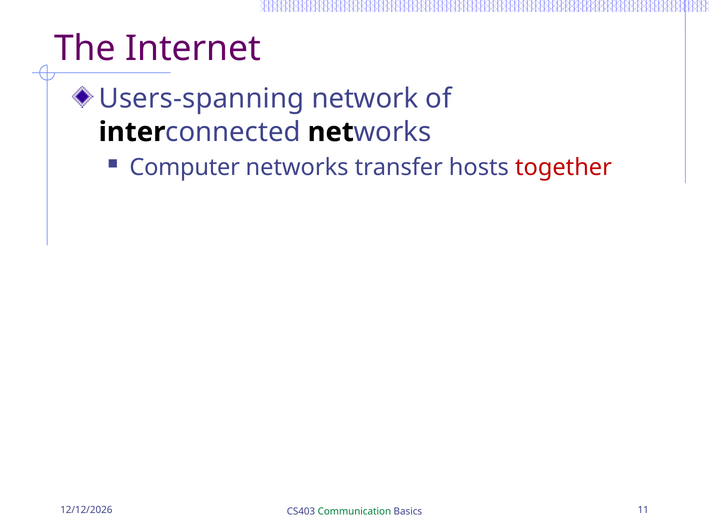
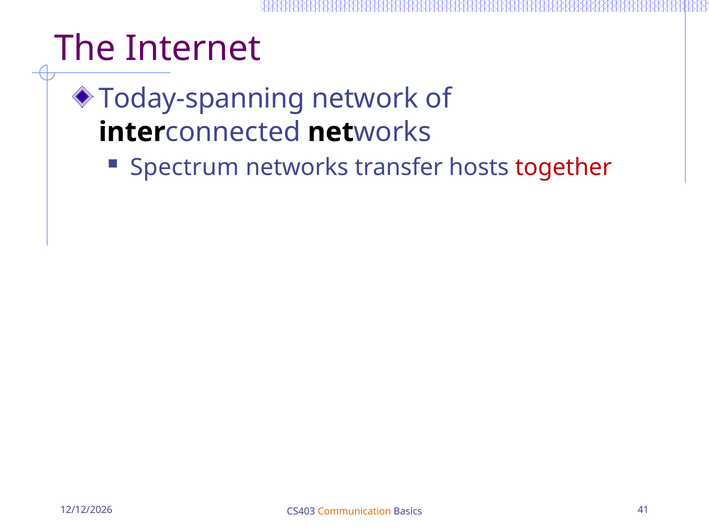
Users-spanning: Users-spanning -> Today-spanning
Computer: Computer -> Spectrum
Communication colour: green -> orange
11: 11 -> 41
